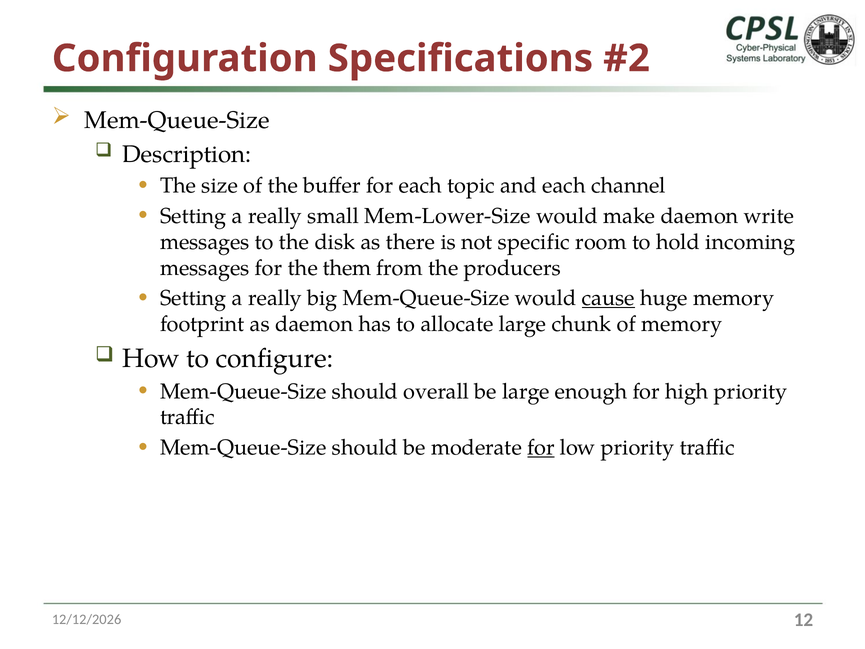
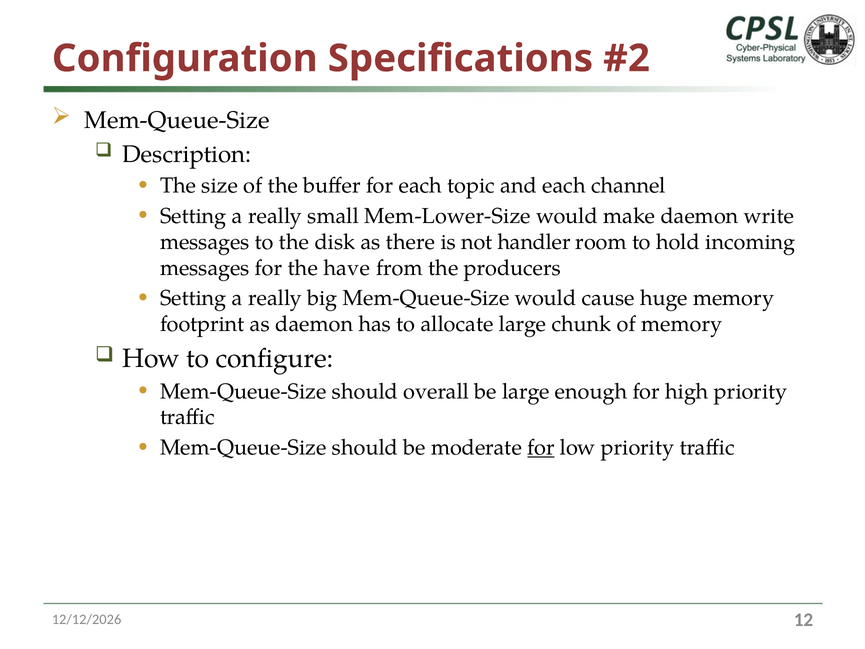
specific: specific -> handler
them: them -> have
cause underline: present -> none
